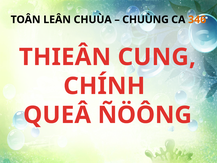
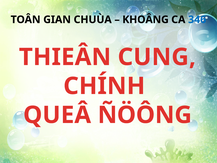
LEÂN: LEÂN -> GIAN
CHUÙNG: CHUÙNG -> KHOÂNG
346 colour: orange -> blue
